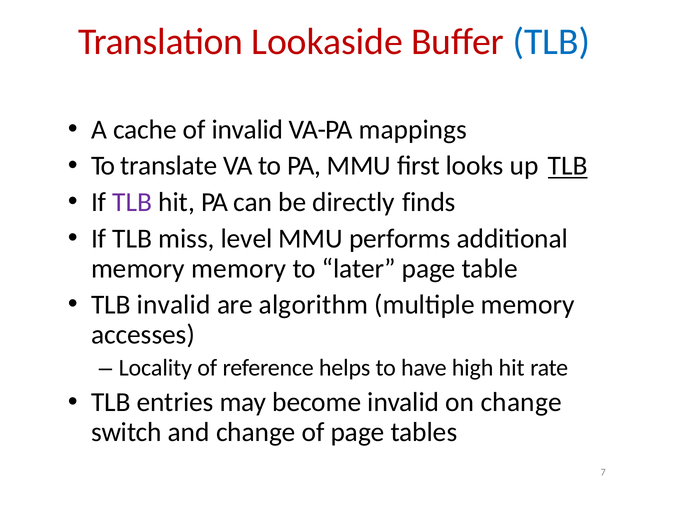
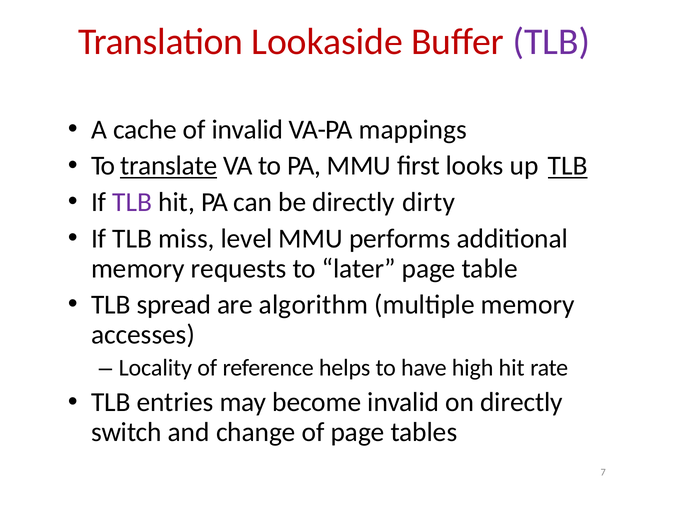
TLB at (551, 42) colour: blue -> purple
translate underline: none -> present
finds: finds -> dirty
memory memory: memory -> requests
TLB invalid: invalid -> spread
on change: change -> directly
